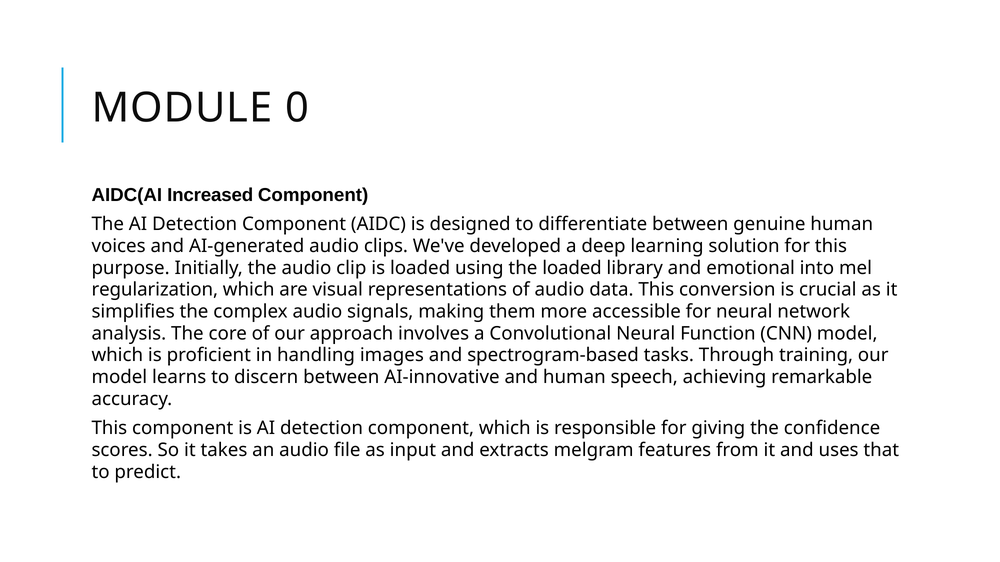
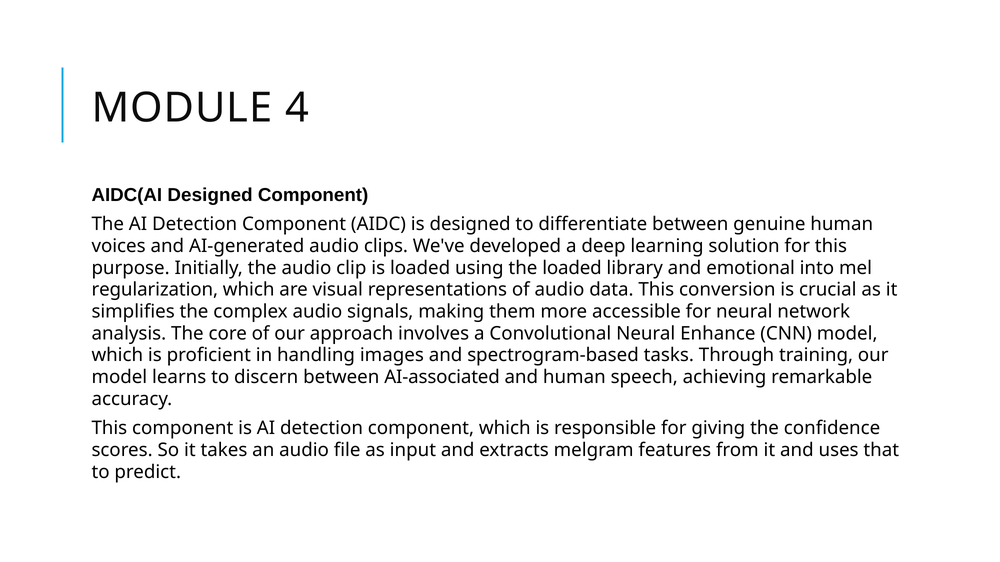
0: 0 -> 4
AIDC(AI Increased: Increased -> Designed
Function: Function -> Enhance
AI-innovative: AI-innovative -> AI-associated
